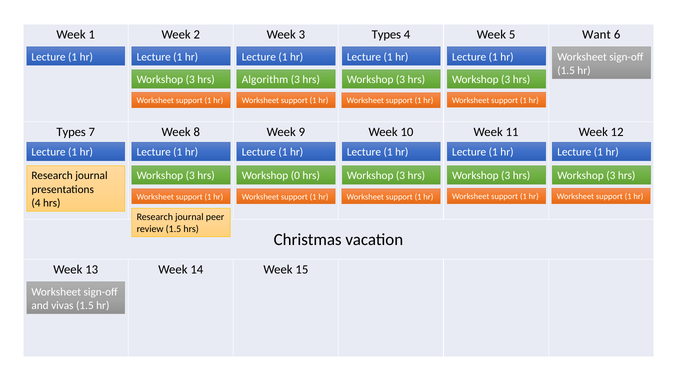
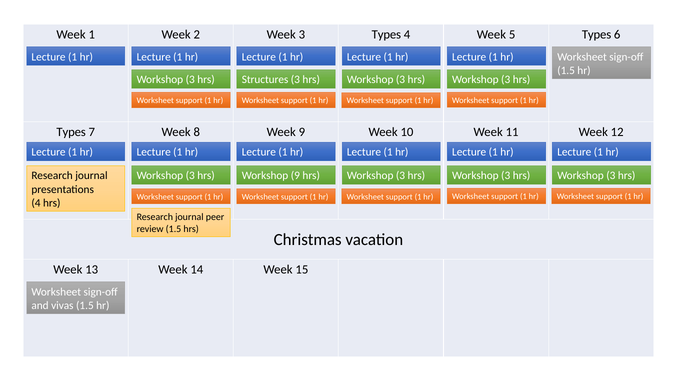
5 Want: Want -> Types
Algorithm: Algorithm -> Structures
Workshop 0: 0 -> 9
